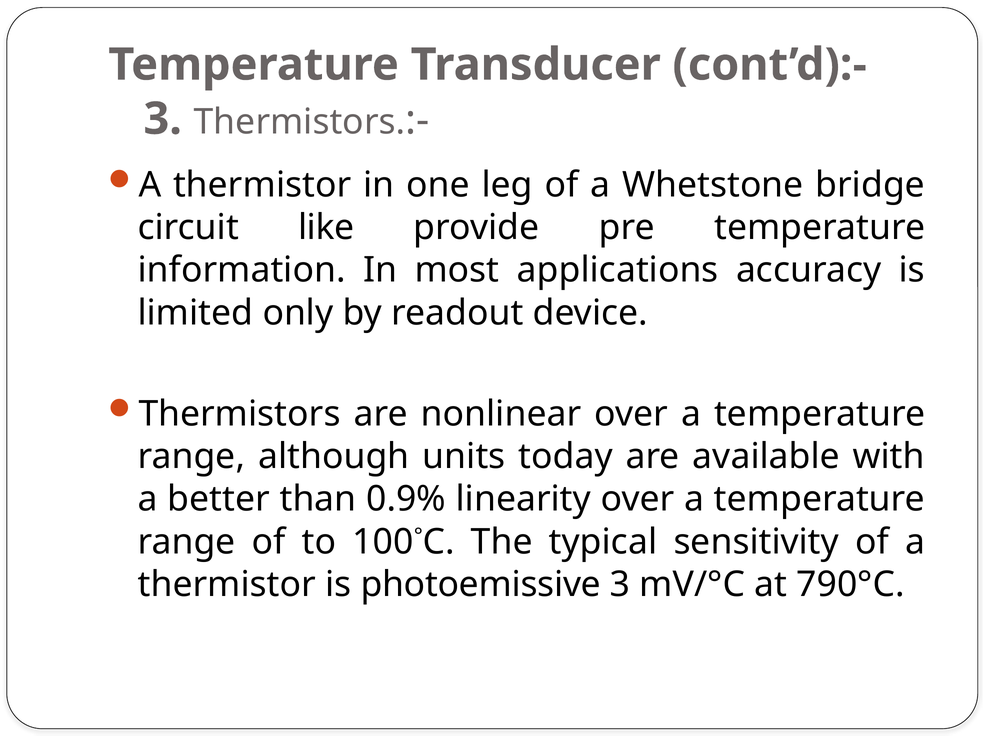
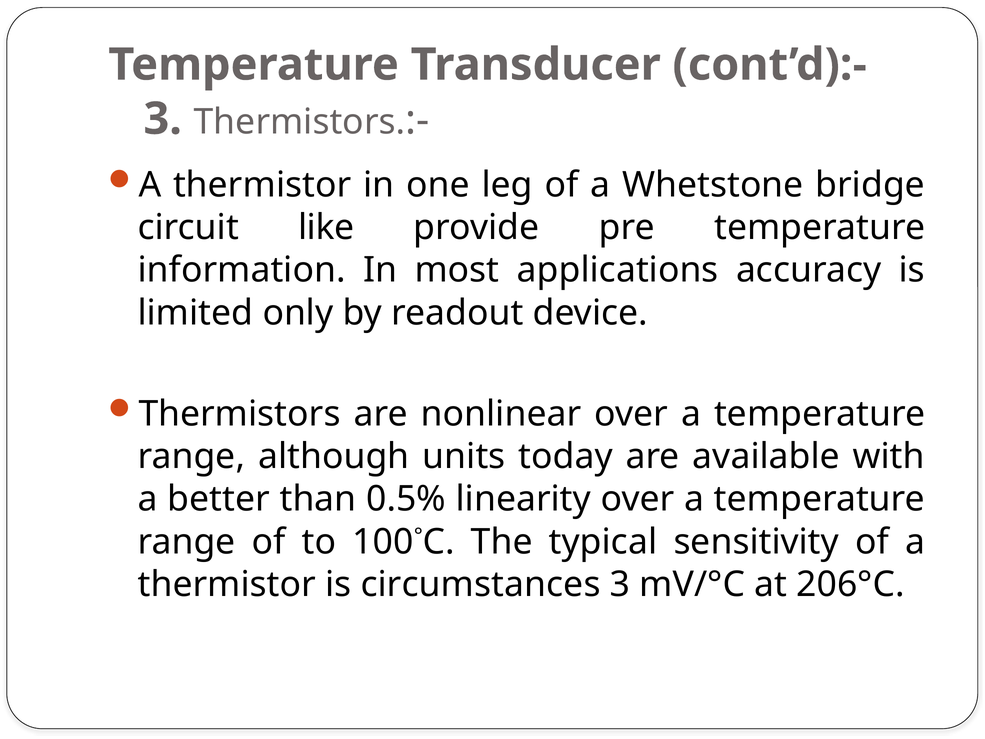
0.9%: 0.9% -> 0.5%
photoemissive: photoemissive -> circumstances
790°C: 790°C -> 206°C
